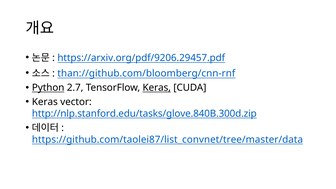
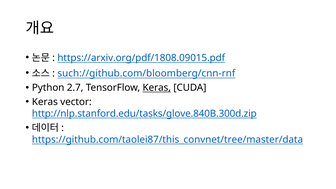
https://arxiv.org/pdf/9206.29457.pdf: https://arxiv.org/pdf/9206.29457.pdf -> https://arxiv.org/pdf/1808.09015.pdf
than://github.com/bloomberg/cnn-rnf: than://github.com/bloomberg/cnn-rnf -> such://github.com/bloomberg/cnn-rnf
Python underline: present -> none
https://github.com/taolei87/list_convnet/tree/master/data: https://github.com/taolei87/list_convnet/tree/master/data -> https://github.com/taolei87/this_convnet/tree/master/data
